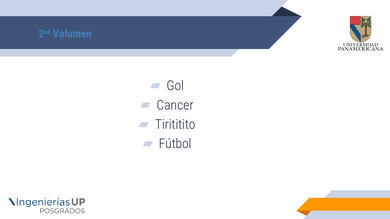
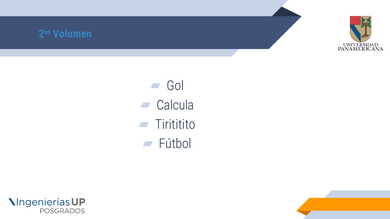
Cancer: Cancer -> Calcula
